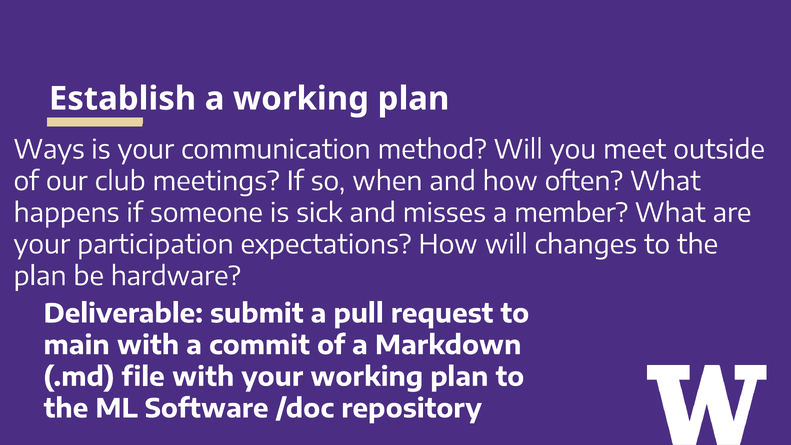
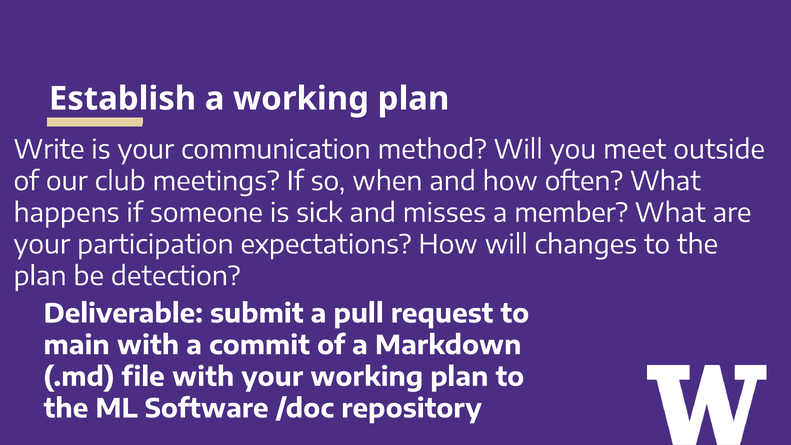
Ways: Ways -> Write
hardware: hardware -> detection
